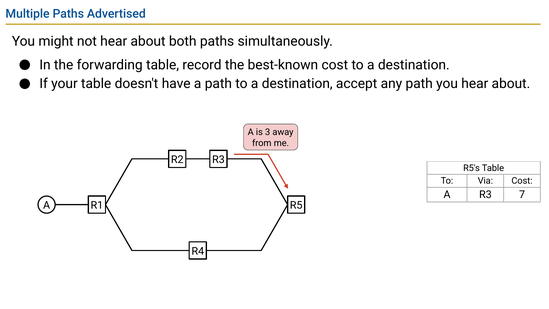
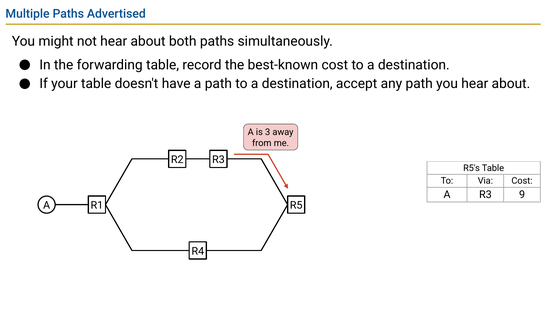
7: 7 -> 9
